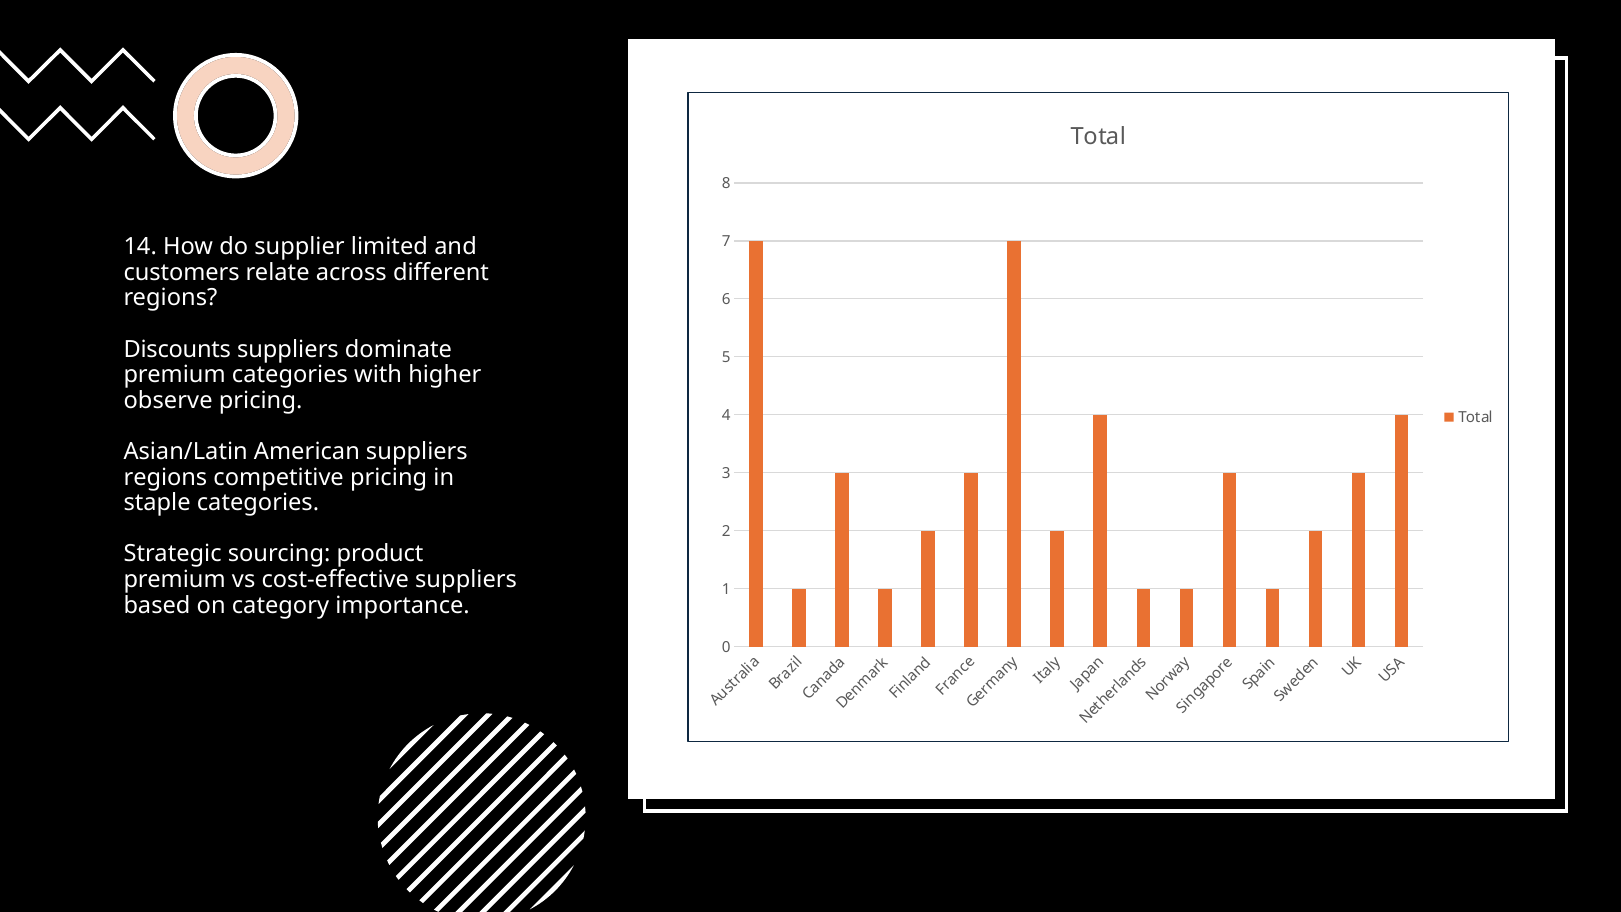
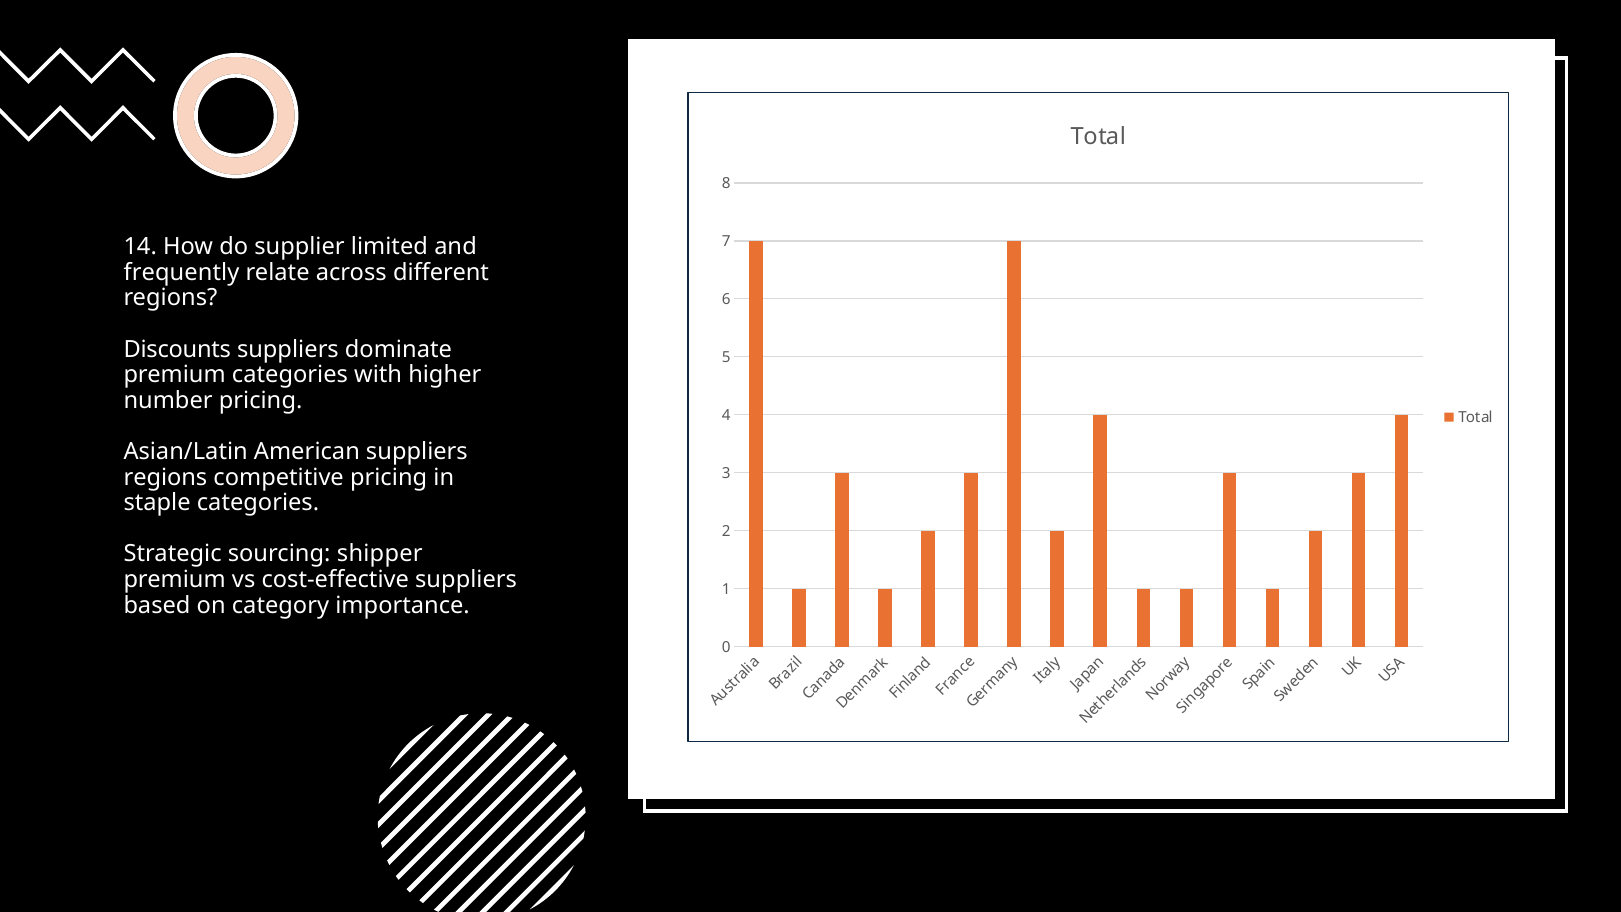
customers: customers -> frequently
observe: observe -> number
product: product -> shipper
